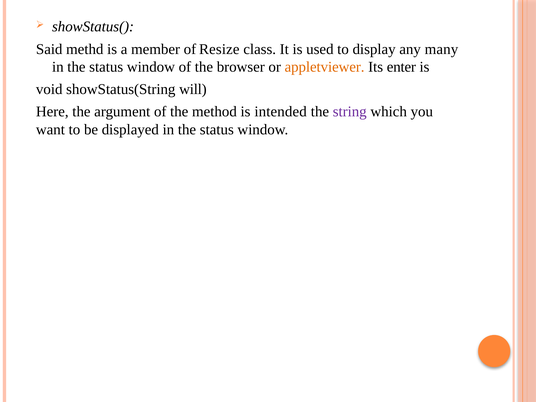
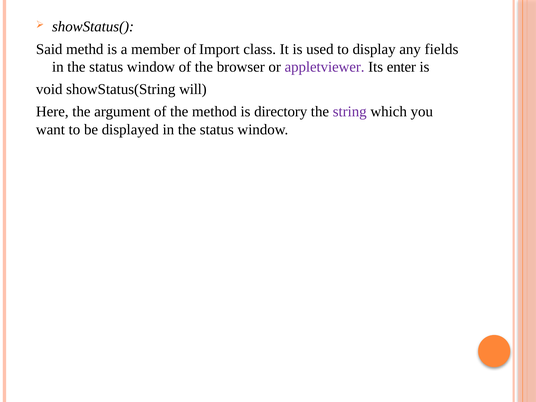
Resize: Resize -> Import
many: many -> fields
appletviewer colour: orange -> purple
intended: intended -> directory
